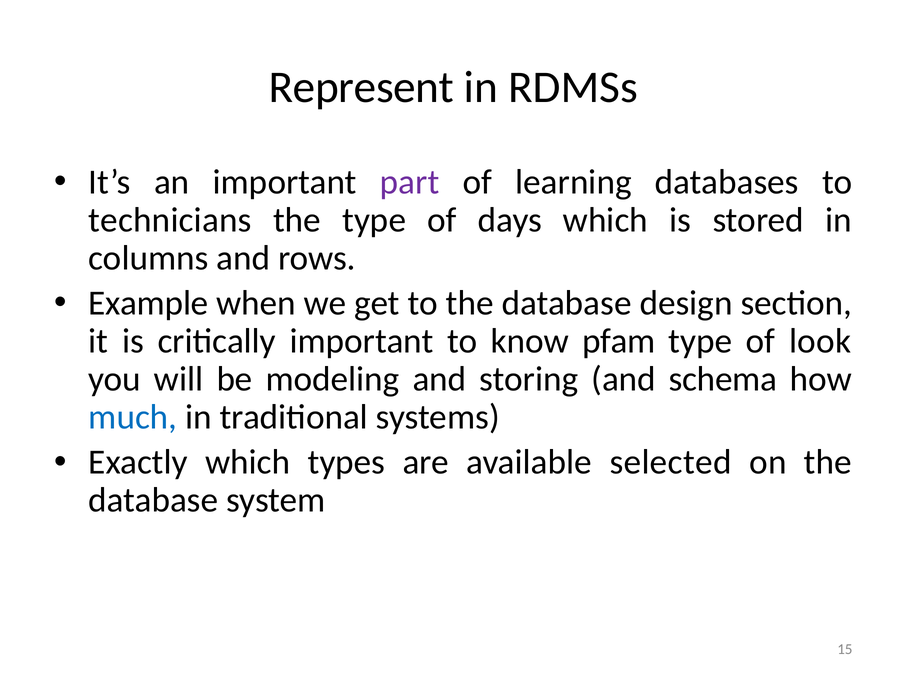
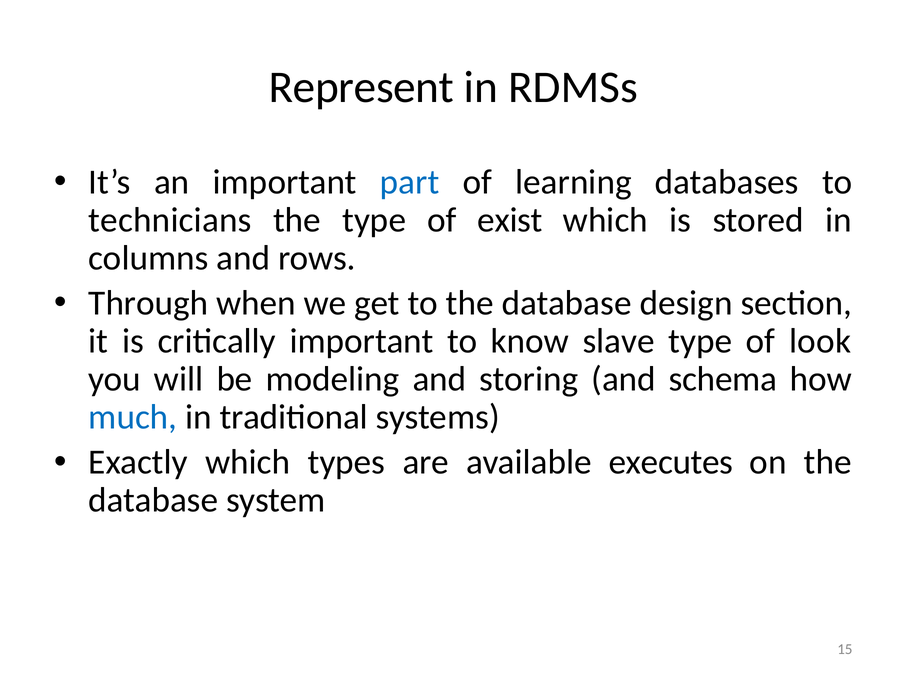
part colour: purple -> blue
days: days -> exist
Example: Example -> Through
pfam: pfam -> slave
selected: selected -> executes
